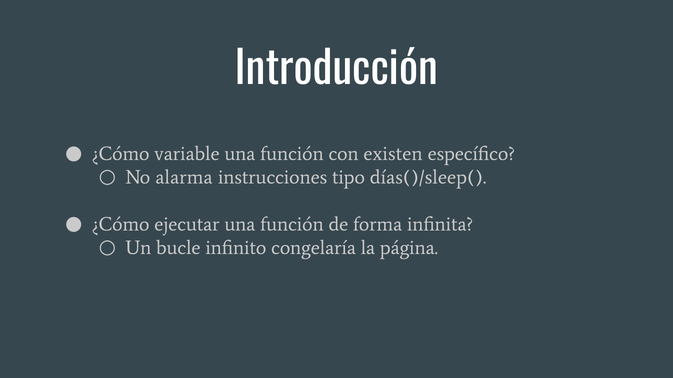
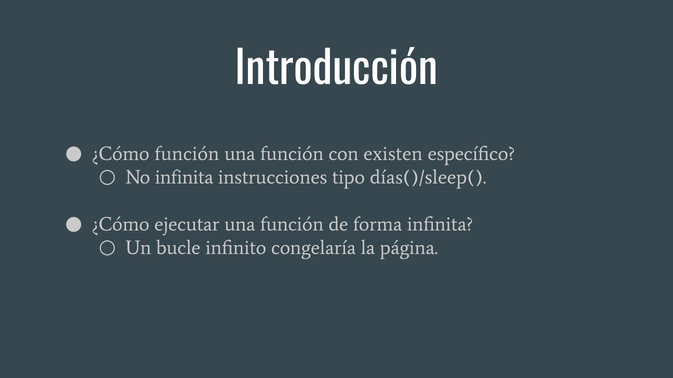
¿Cómo variable: variable -> función
No alarma: alarma -> infinita
